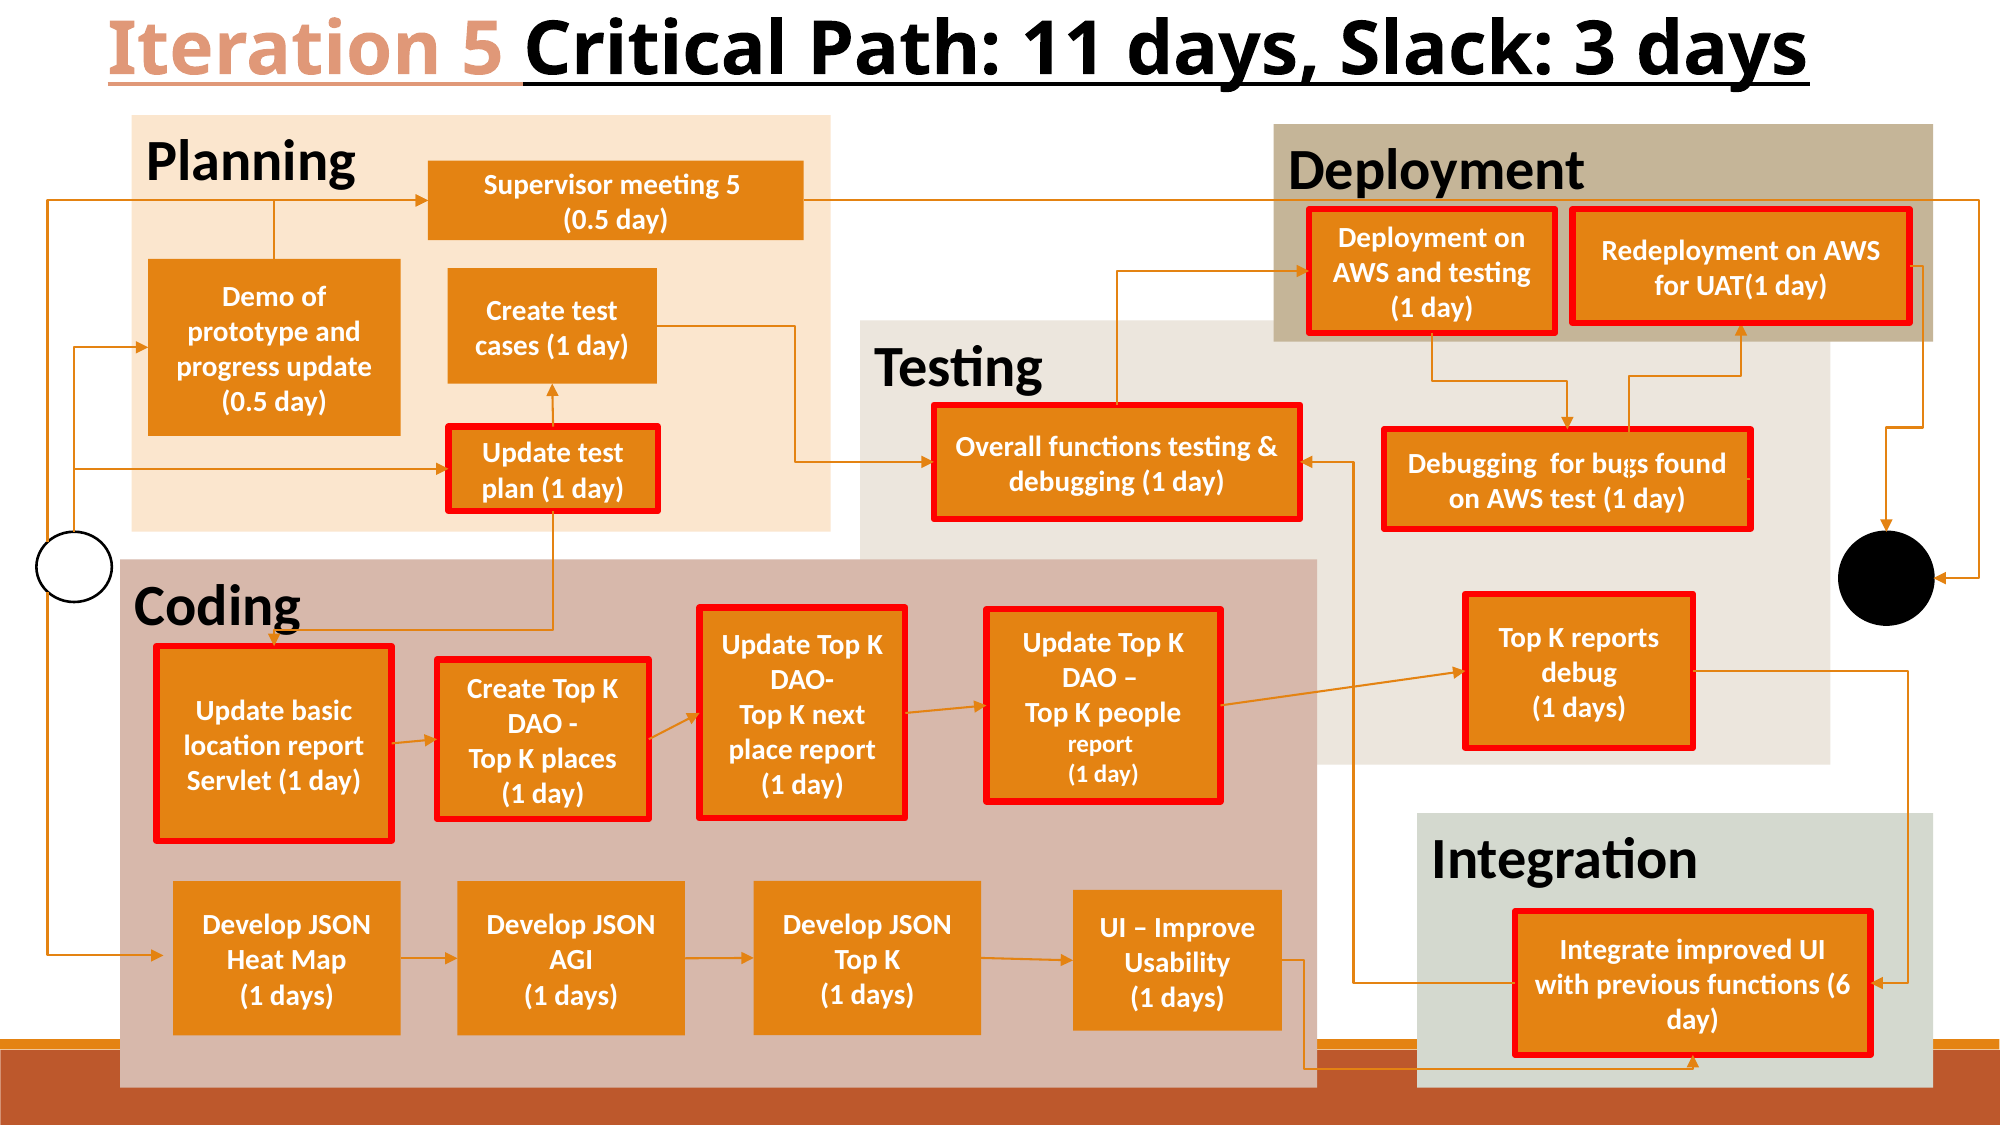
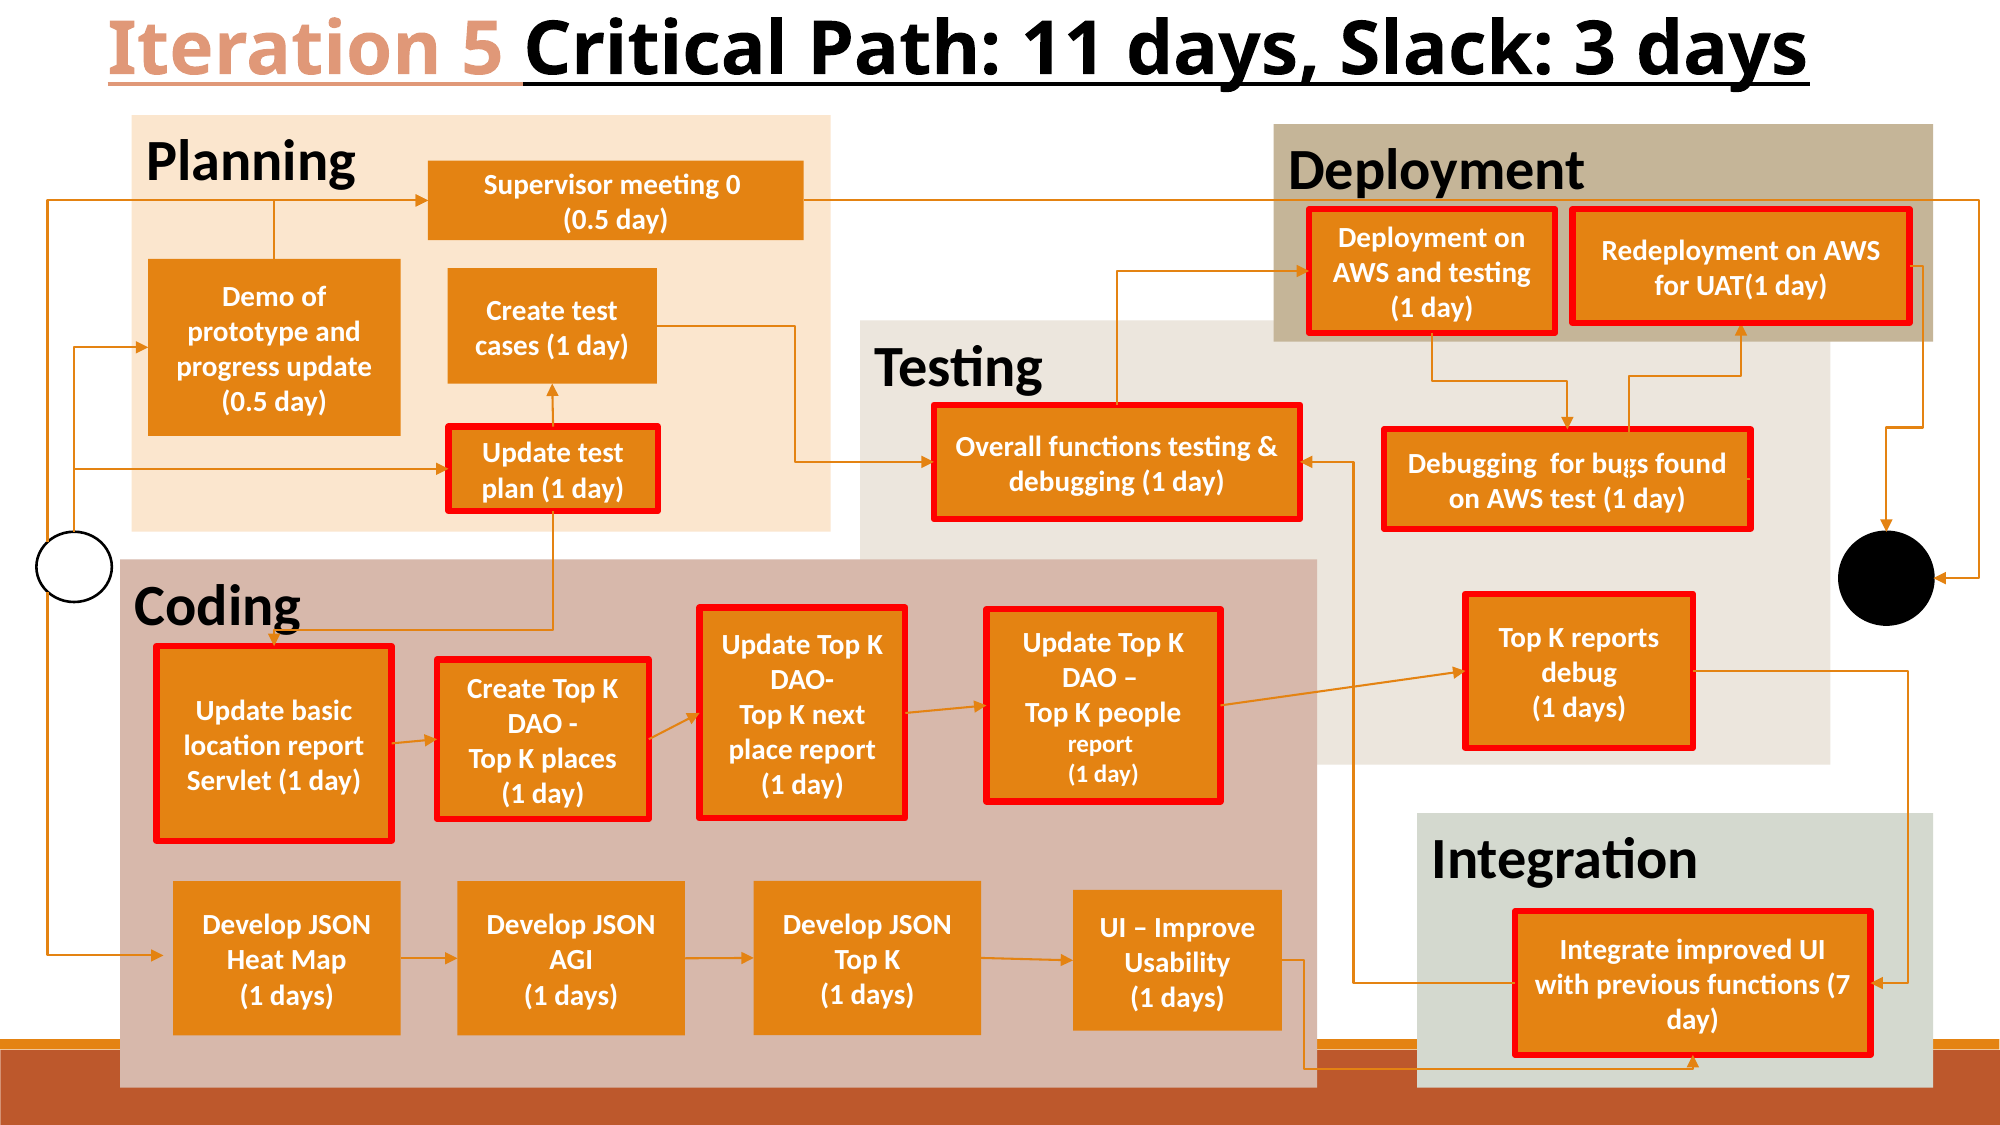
meeting 5: 5 -> 0
6: 6 -> 7
